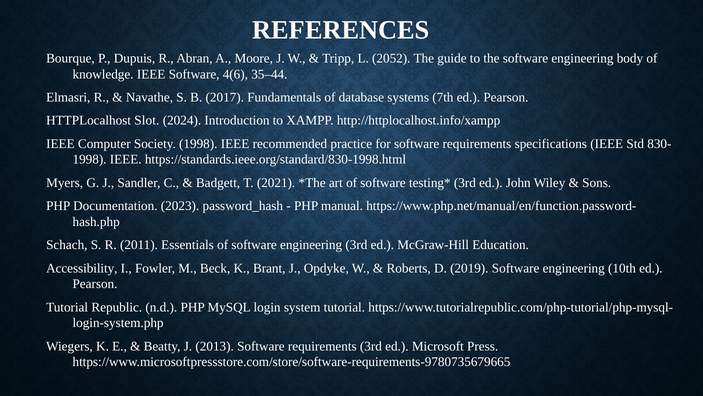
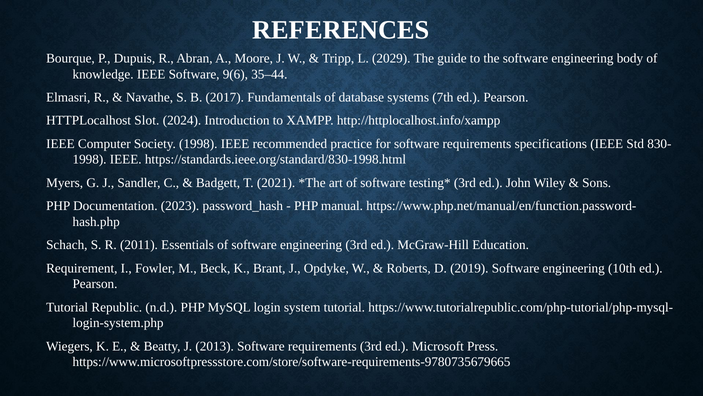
2052: 2052 -> 2029
4(6: 4(6 -> 9(6
Accessibility: Accessibility -> Requirement
